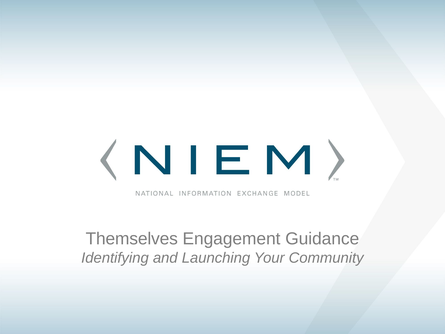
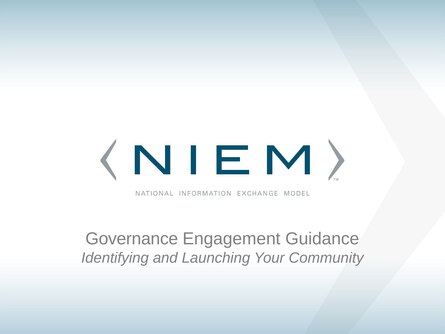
Themselves: Themselves -> Governance
